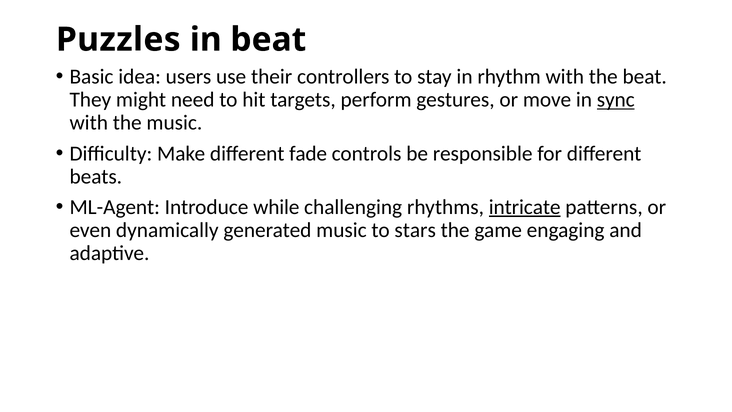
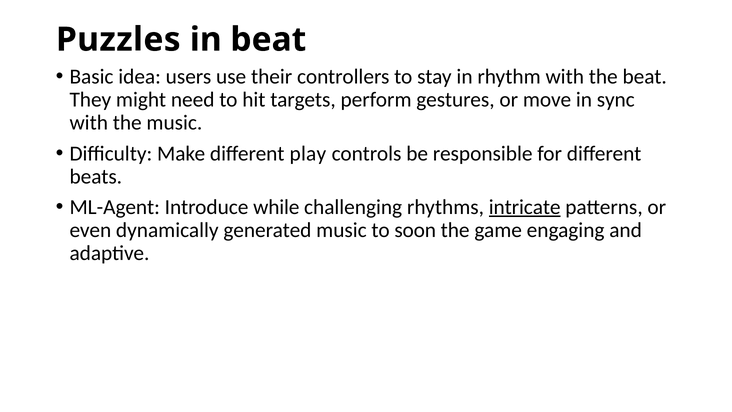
sync underline: present -> none
fade: fade -> play
stars: stars -> soon
